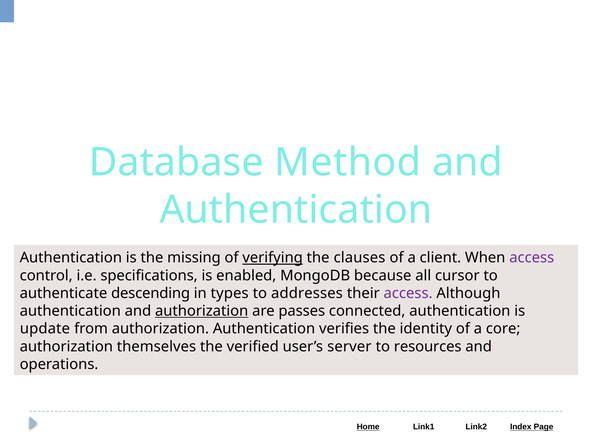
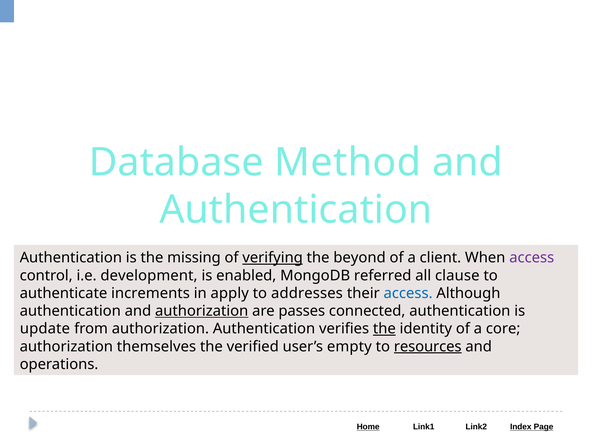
clauses: clauses -> beyond
specifications: specifications -> development
because: because -> referred
cursor: cursor -> clause
descending: descending -> increments
types: types -> apply
access at (408, 293) colour: purple -> blue
the at (384, 329) underline: none -> present
server: server -> empty
resources underline: none -> present
